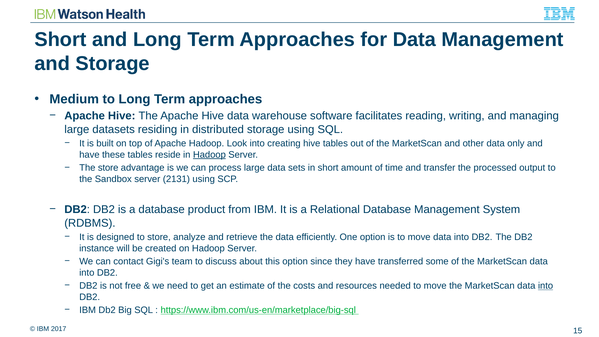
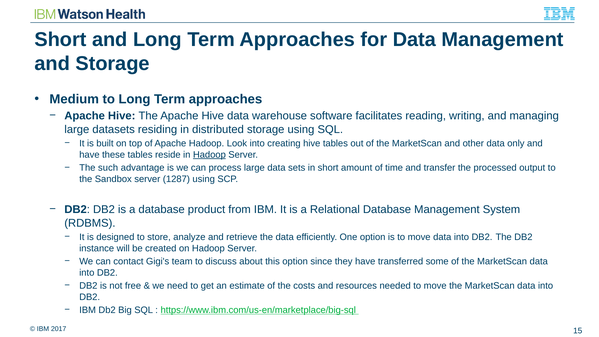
The store: store -> such
2131: 2131 -> 1287
into at (546, 286) underline: present -> none
